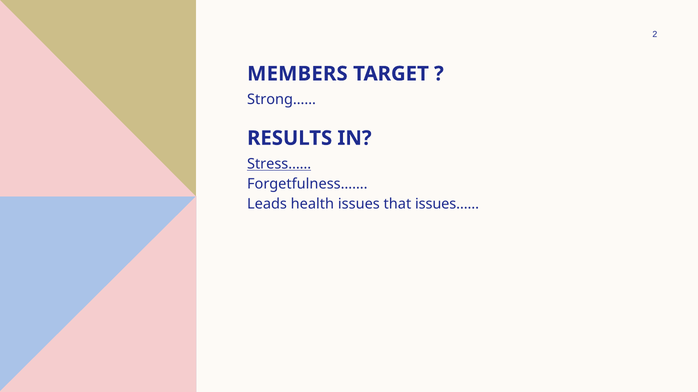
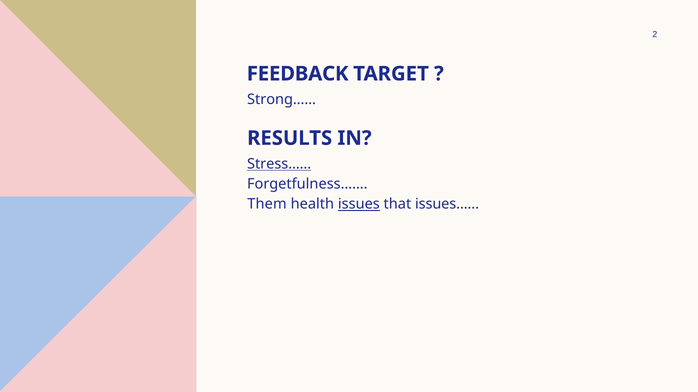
MEMBERS: MEMBERS -> FEEDBACK
Leads: Leads -> Them
issues underline: none -> present
